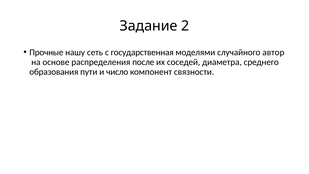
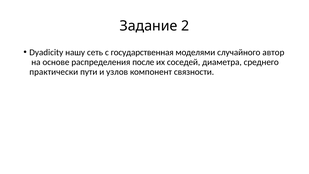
Прочные: Прочные -> Dyadicity
образования: образования -> практически
число: число -> узлов
